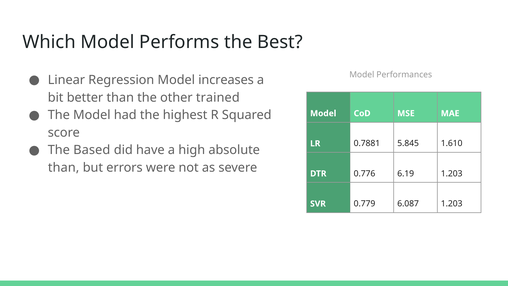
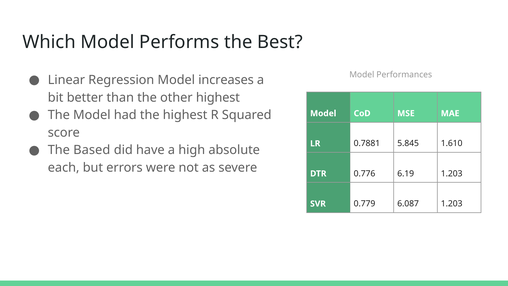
other trained: trained -> highest
than at (64, 167): than -> each
